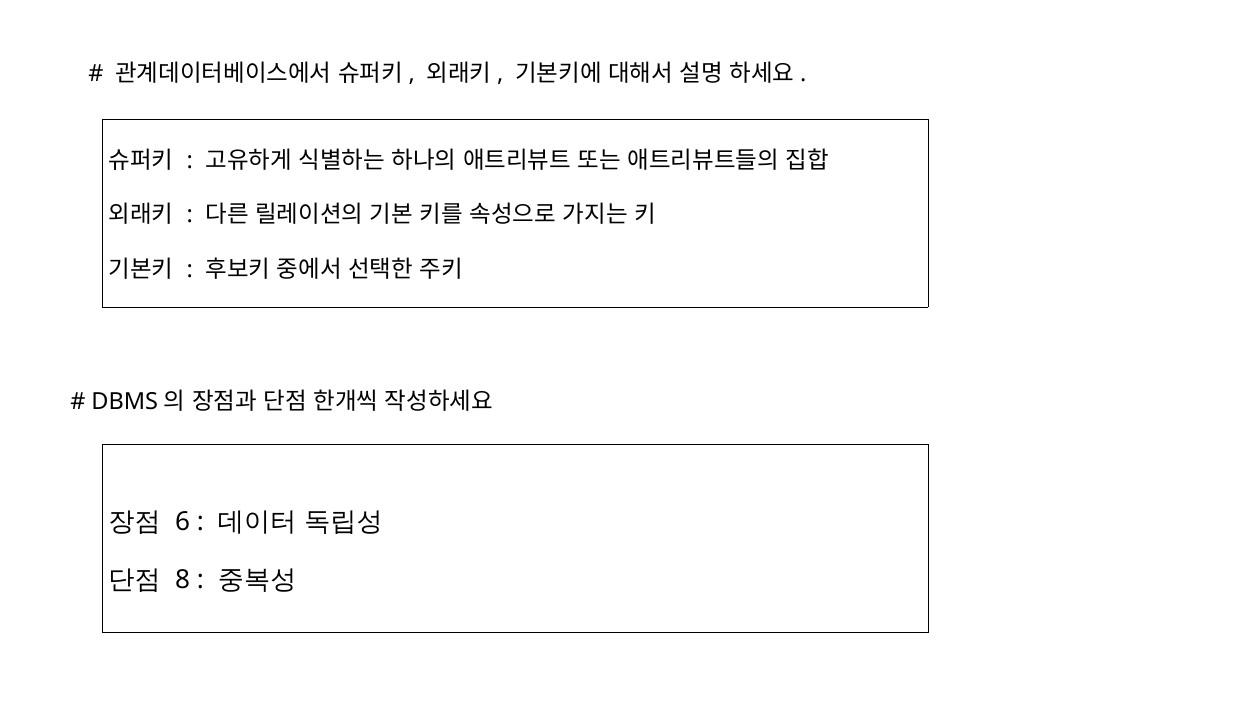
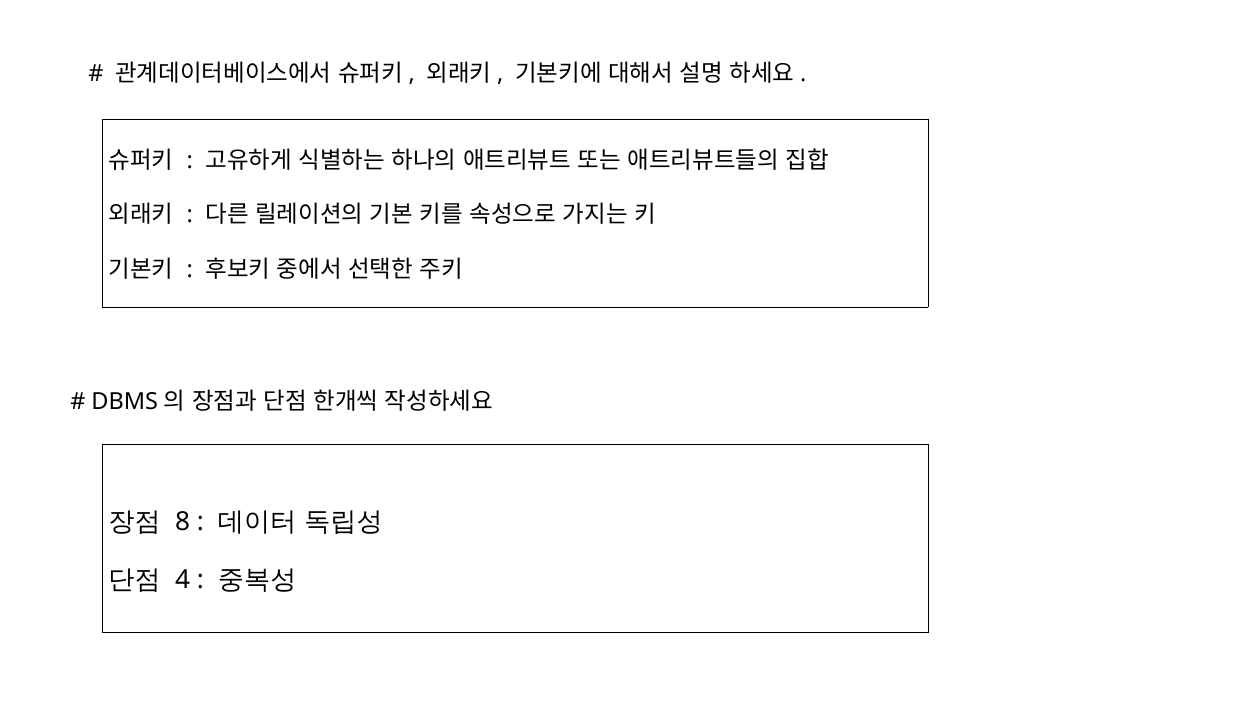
6: 6 -> 8
8: 8 -> 4
